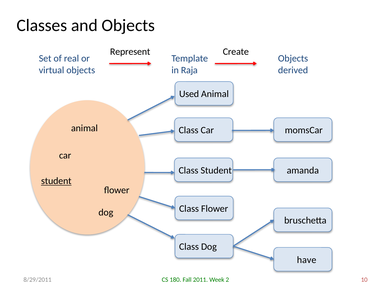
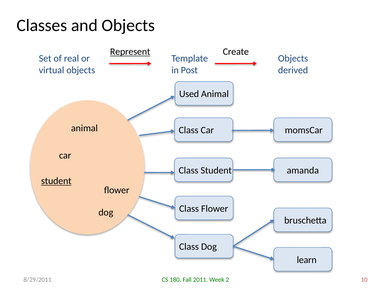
Represent underline: none -> present
Raja: Raja -> Post
have: have -> learn
